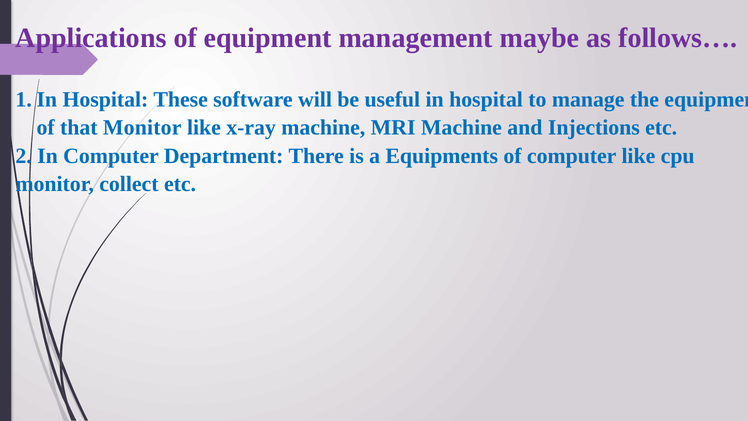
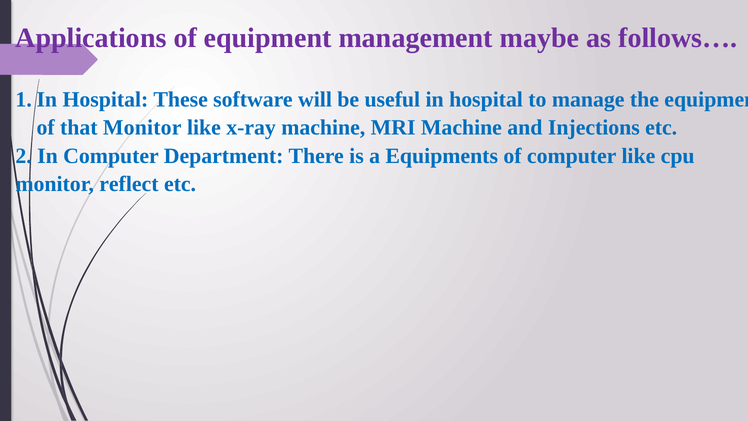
collect: collect -> reflect
